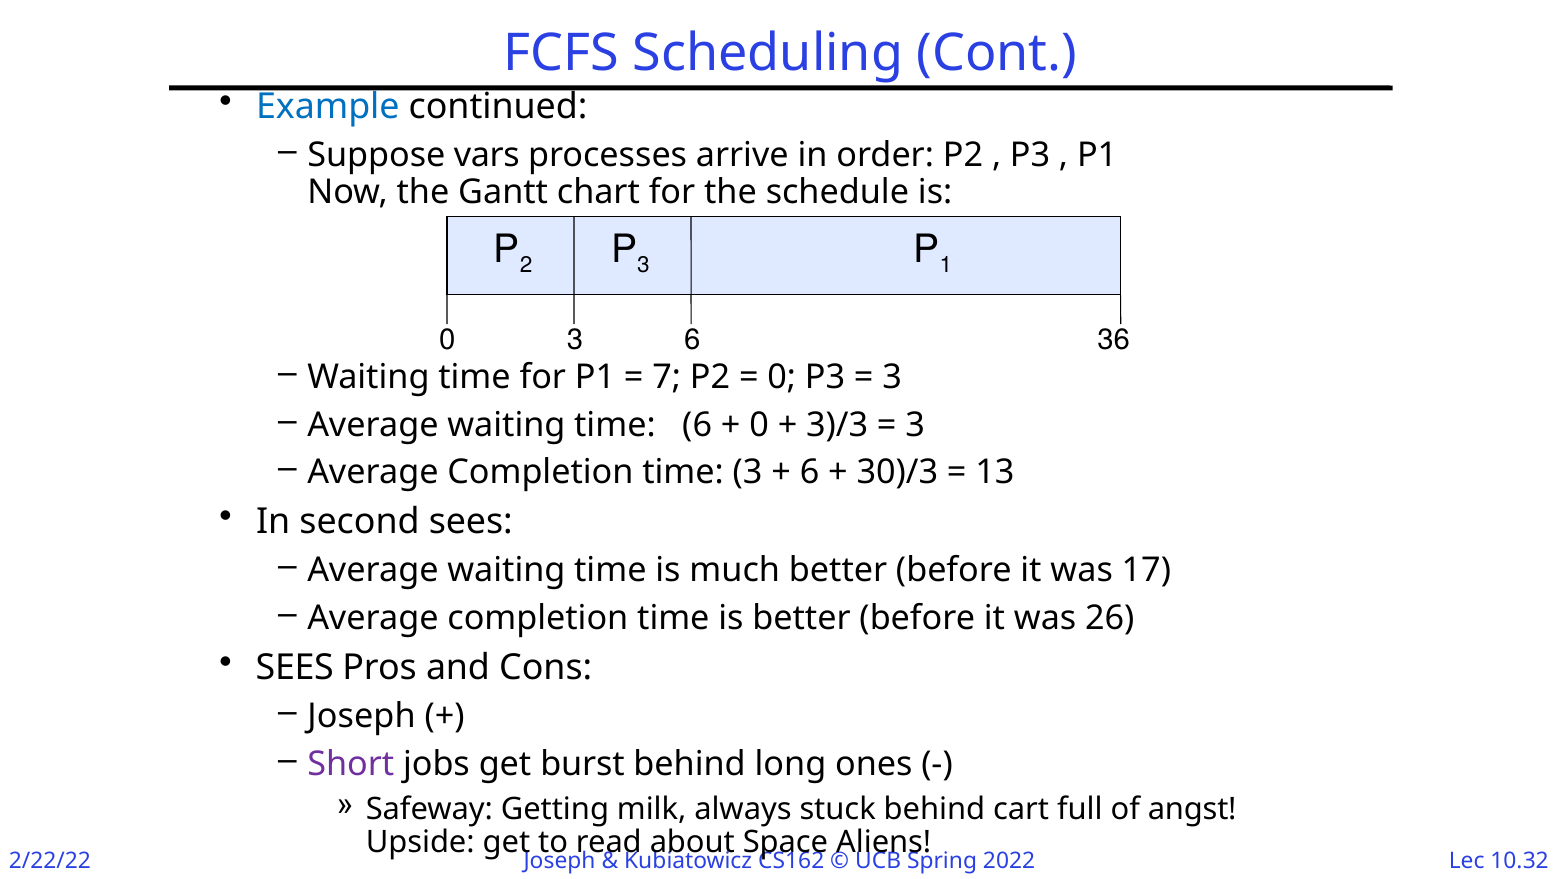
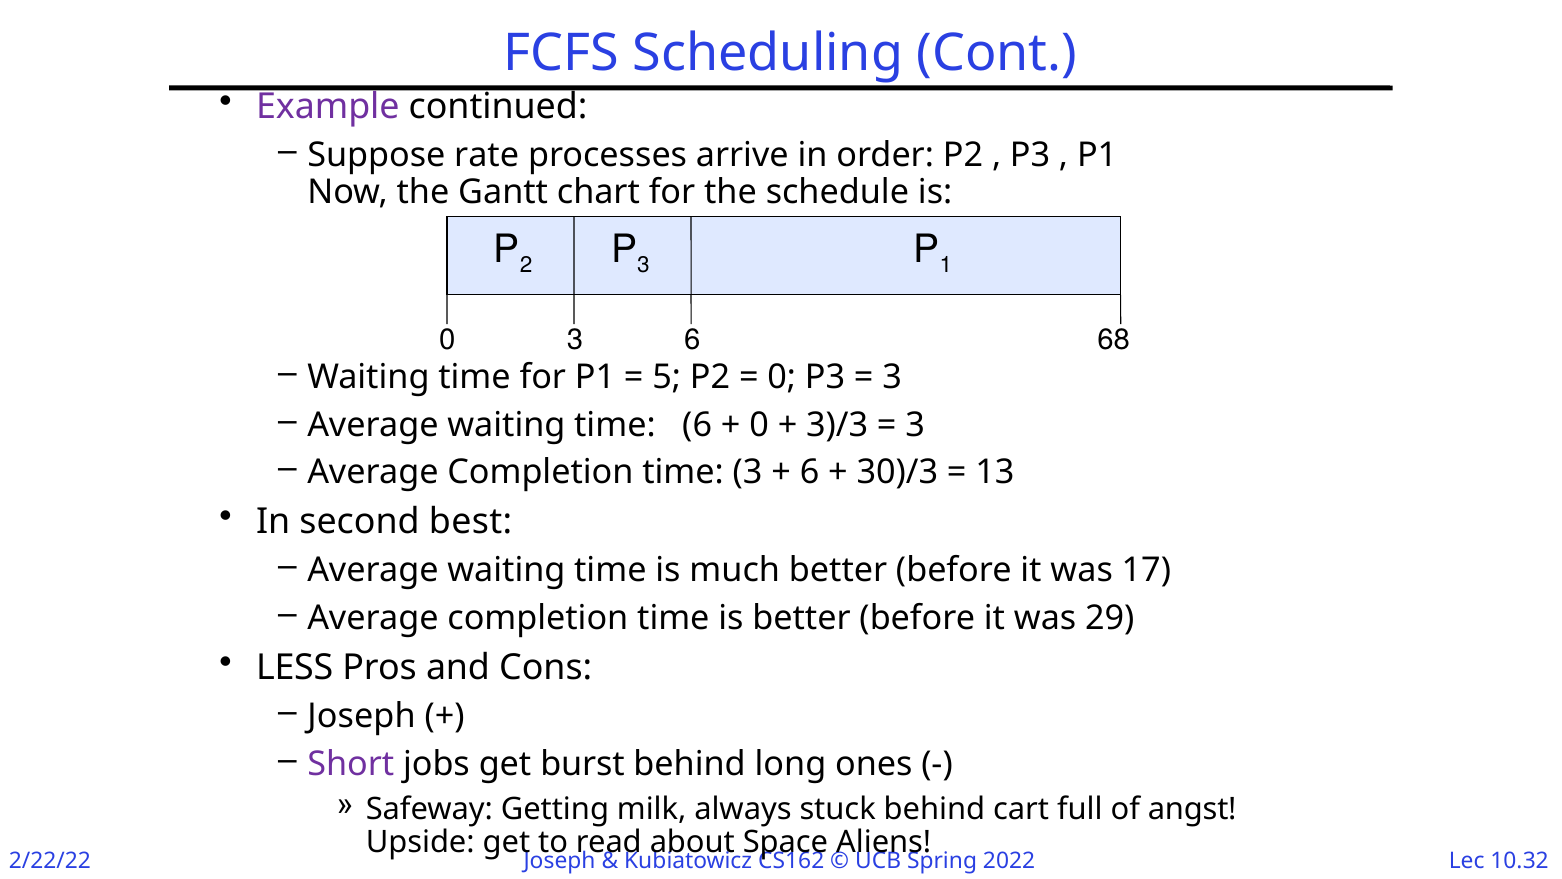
Example colour: blue -> purple
vars: vars -> rate
36: 36 -> 68
7: 7 -> 5
second sees: sees -> best
26: 26 -> 29
SEES at (295, 668): SEES -> LESS
